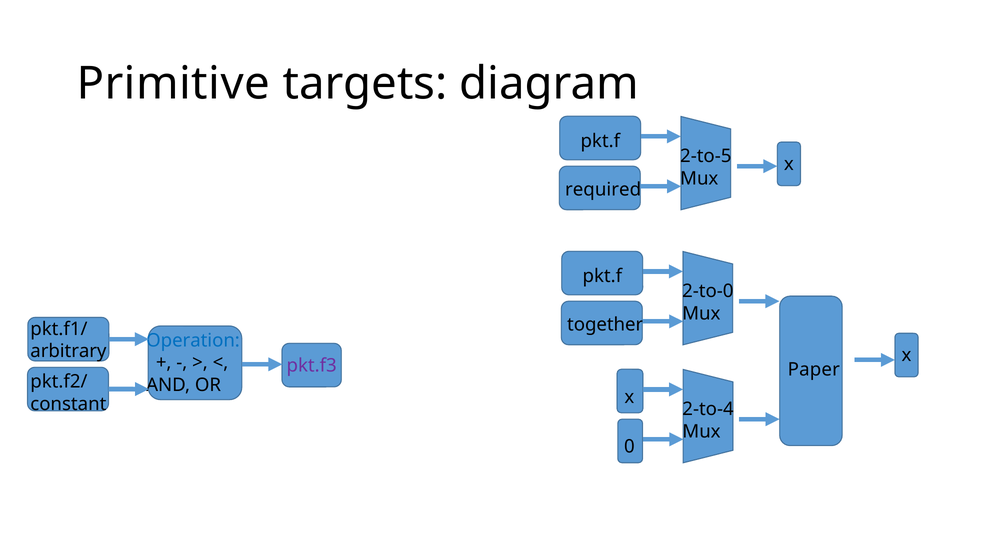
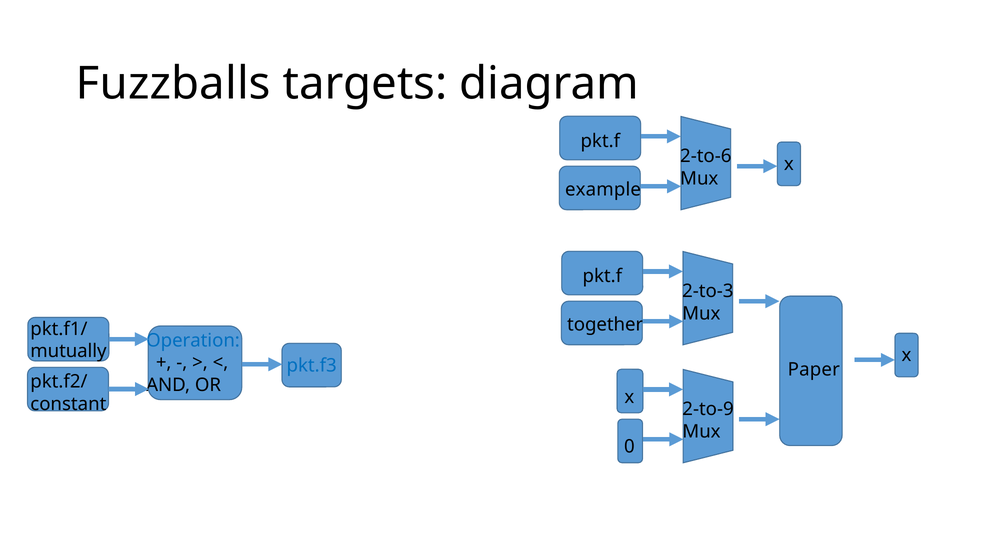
Primitive: Primitive -> Fuzzballs
2-to-5: 2-to-5 -> 2-to-6
required: required -> example
2-to-0: 2-to-0 -> 2-to-3
arbitrary: arbitrary -> mutually
pkt.f3 colour: purple -> blue
2-to-4: 2-to-4 -> 2-to-9
